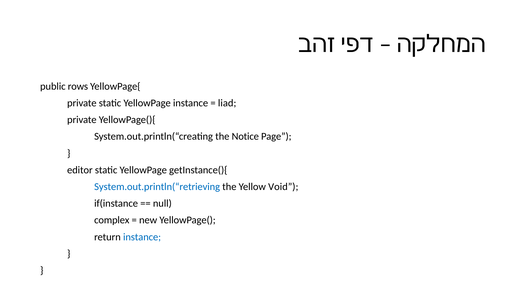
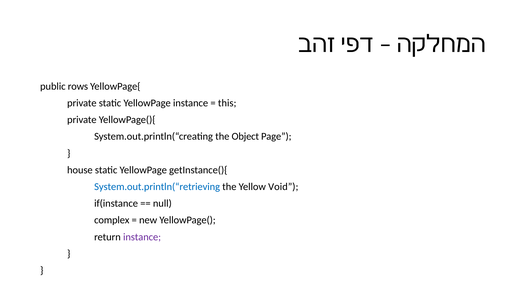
liad: liad -> this
Notice: Notice -> Object
editor: editor -> house
instance at (142, 237) colour: blue -> purple
